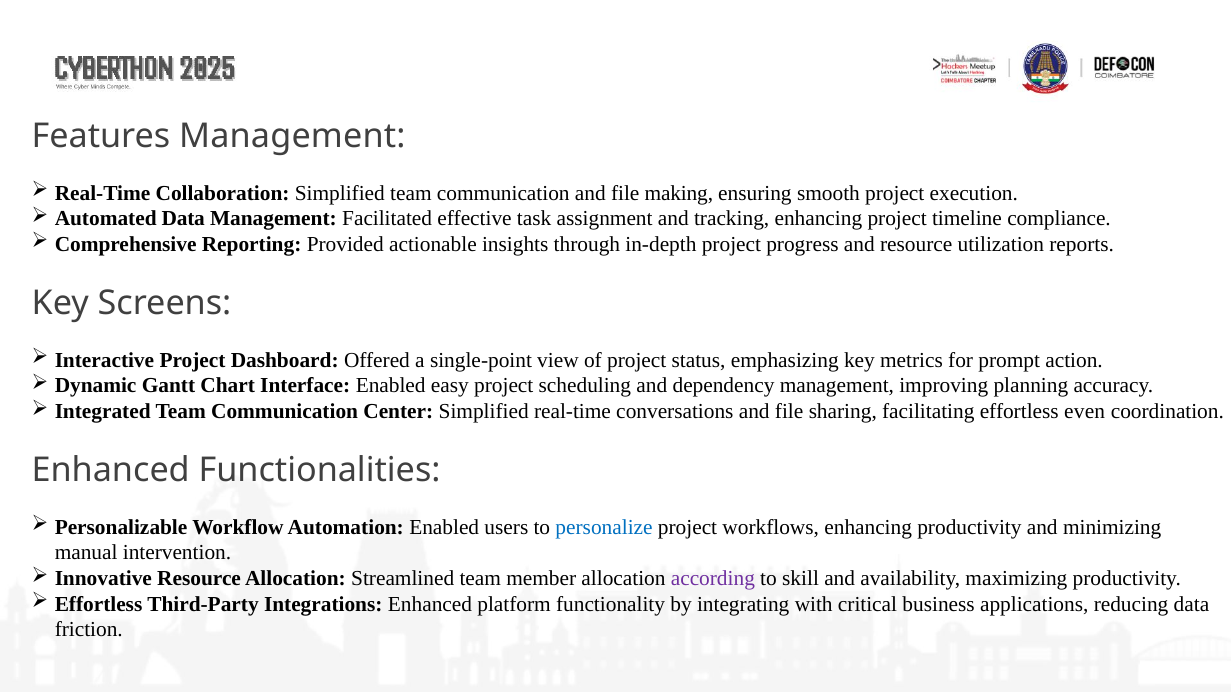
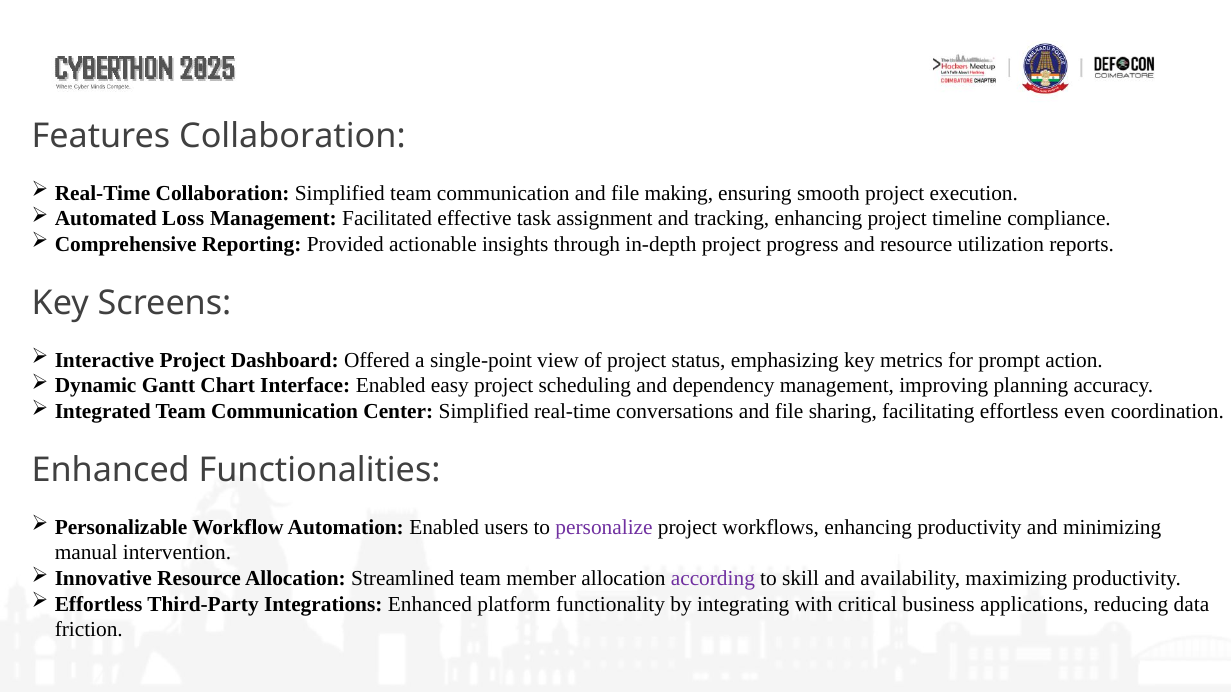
Features Management: Management -> Collaboration
Automated Data: Data -> Loss
personalize colour: blue -> purple
